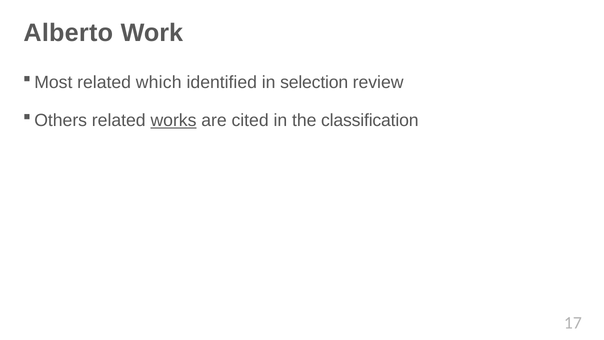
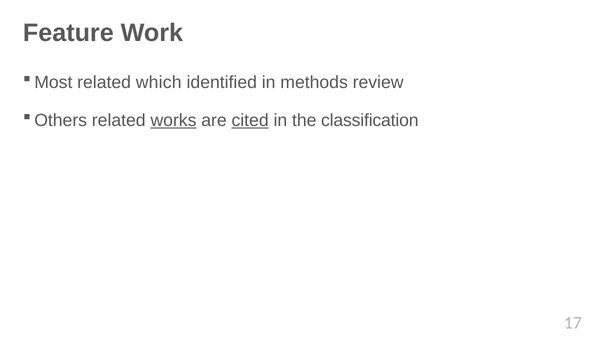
Alberto: Alberto -> Feature
selection: selection -> methods
cited underline: none -> present
